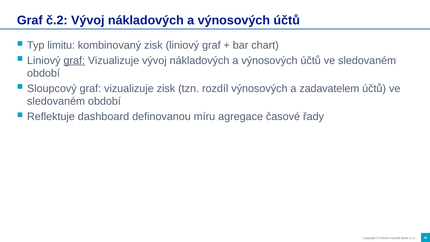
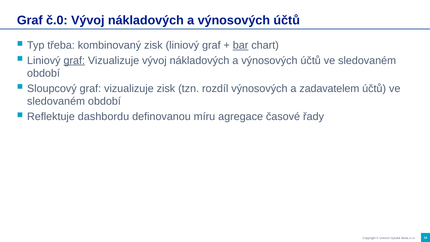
č.2: č.2 -> č.0
limitu: limitu -> třeba
bar underline: none -> present
dashboard: dashboard -> dashbordu
